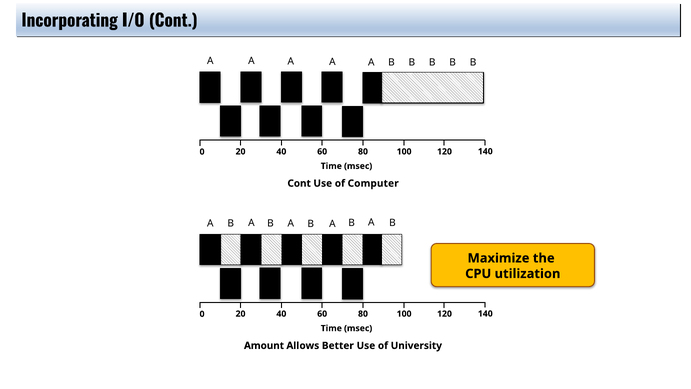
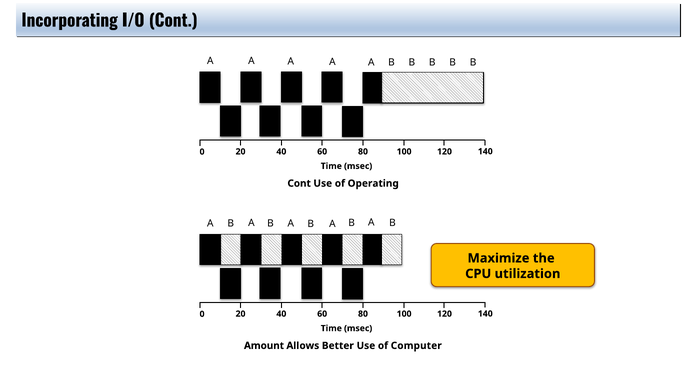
Computer: Computer -> Operating
University: University -> Computer
